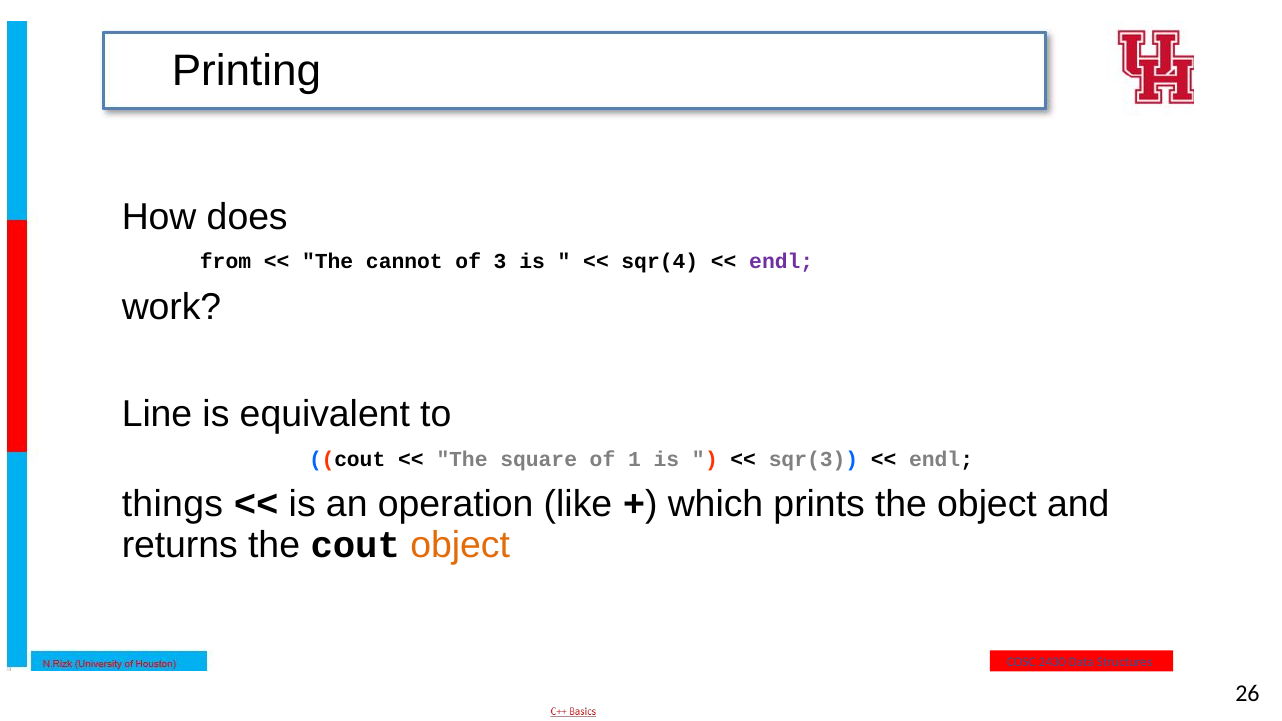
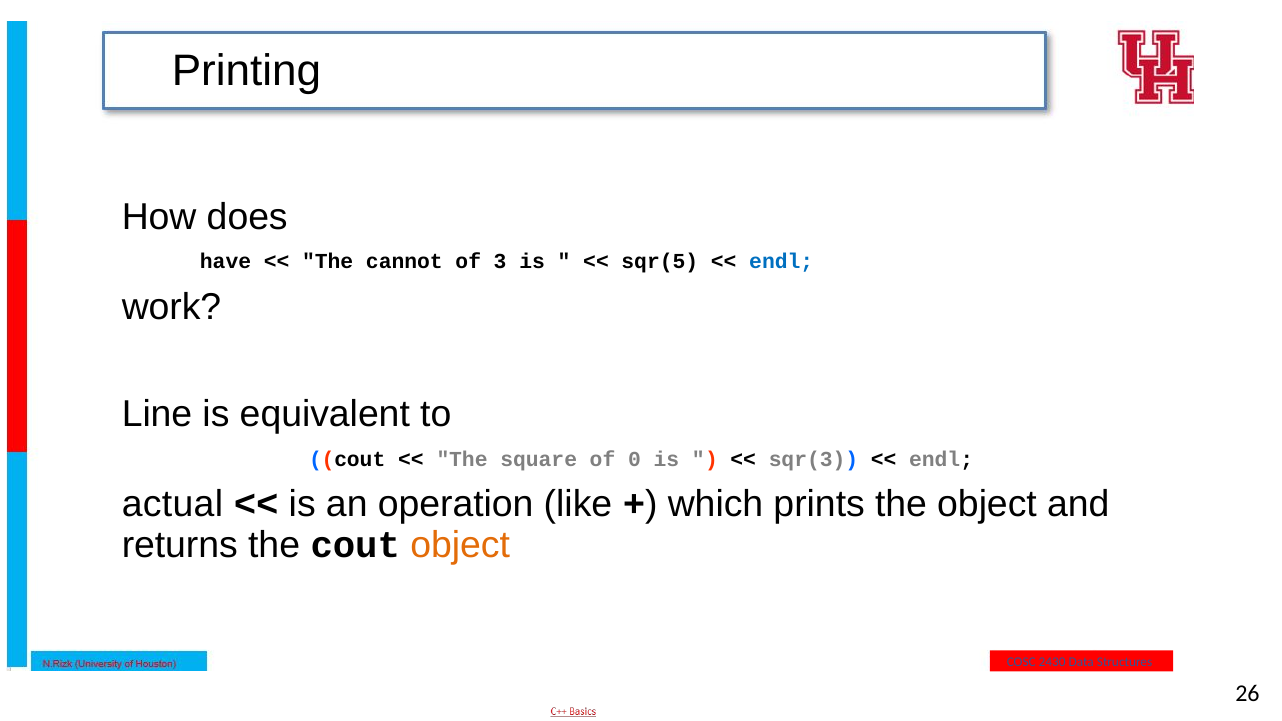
from: from -> have
sqr(4: sqr(4 -> sqr(5
endl at (781, 262) colour: purple -> blue
1: 1 -> 0
things: things -> actual
